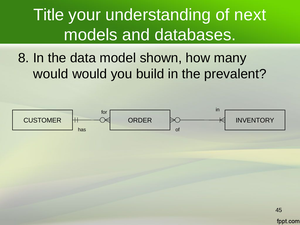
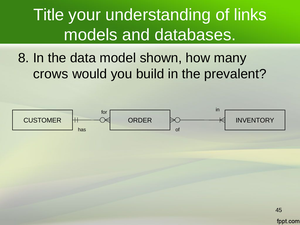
next: next -> links
would at (51, 74): would -> crows
